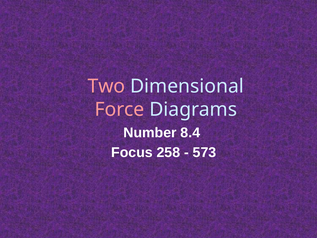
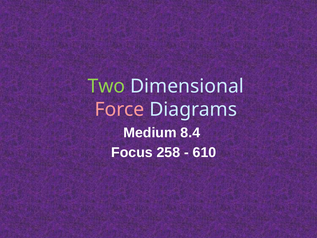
Two colour: pink -> light green
Number: Number -> Medium
573: 573 -> 610
